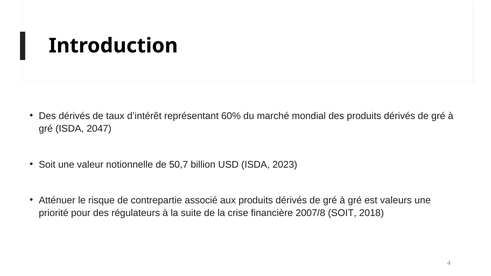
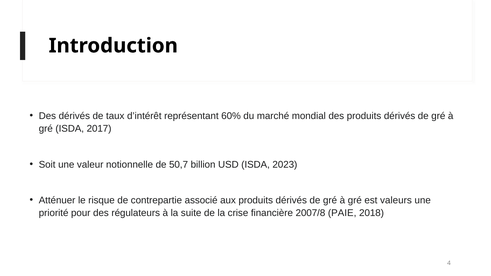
2047: 2047 -> 2017
2007/8 SOIT: SOIT -> PAIE
